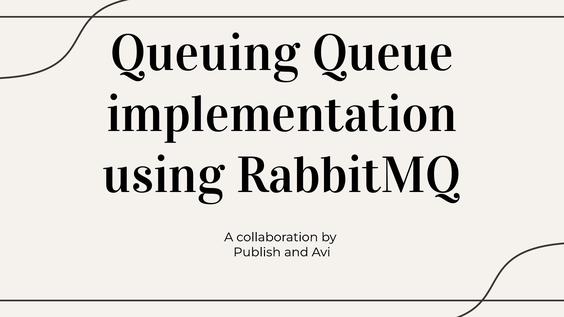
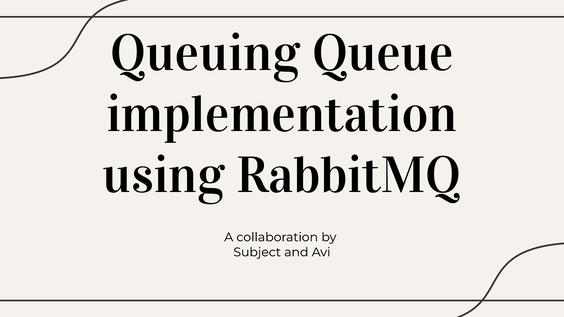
Publish: Publish -> Subject
